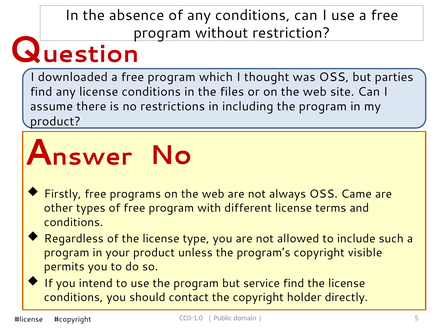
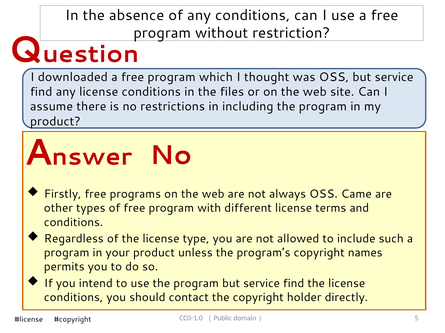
OSS but parties: parties -> service
visible: visible -> names
